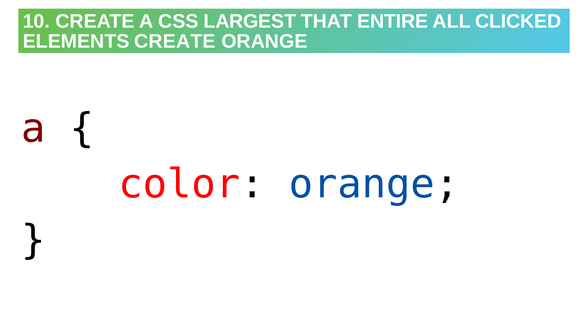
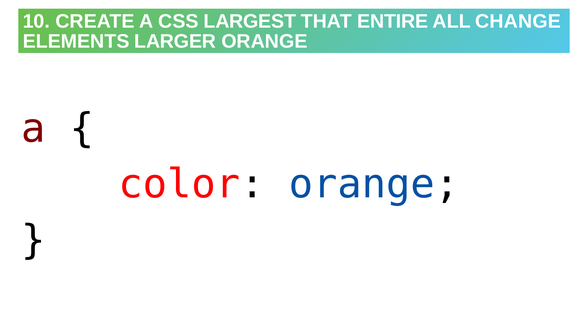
CLICKED: CLICKED -> CHANGE
ELEMENTS CREATE: CREATE -> LARGER
